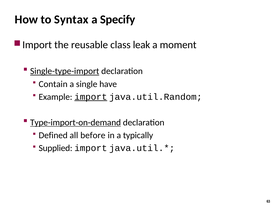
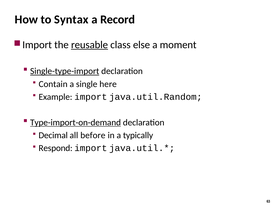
Specify: Specify -> Record
reusable underline: none -> present
leak: leak -> else
have: have -> here
import at (91, 97) underline: present -> none
Defined: Defined -> Decimal
Supplied: Supplied -> Respond
